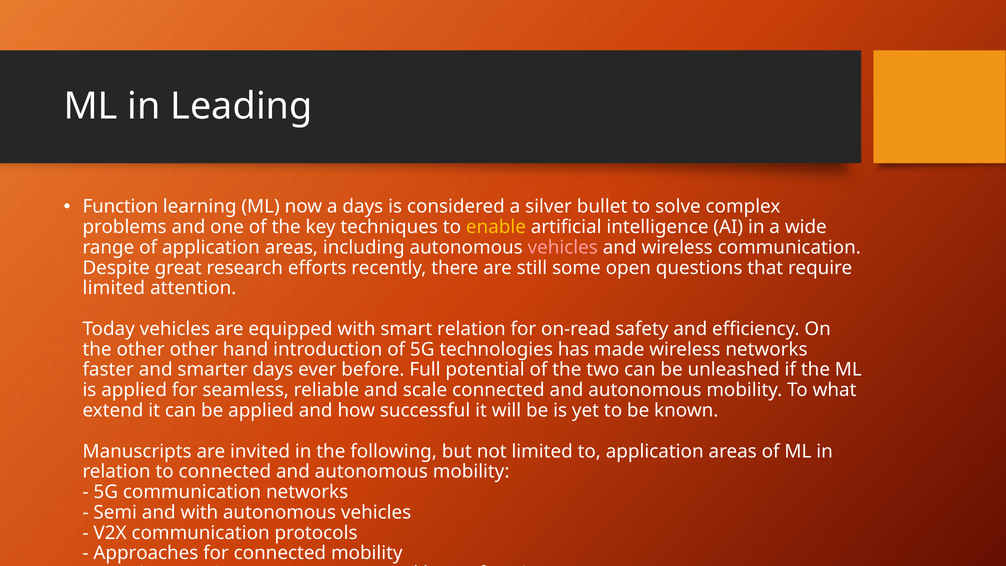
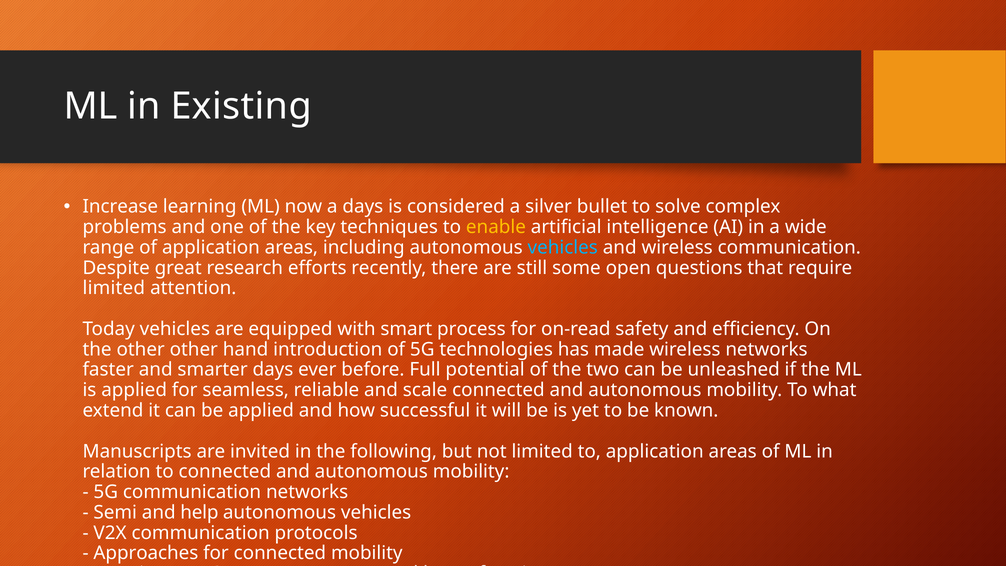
Leading: Leading -> Existing
Function: Function -> Increase
vehicles at (563, 247) colour: pink -> light blue
smart relation: relation -> process
and with: with -> help
